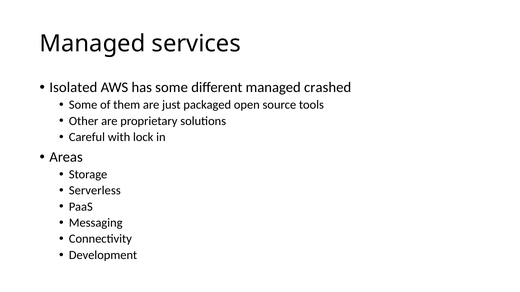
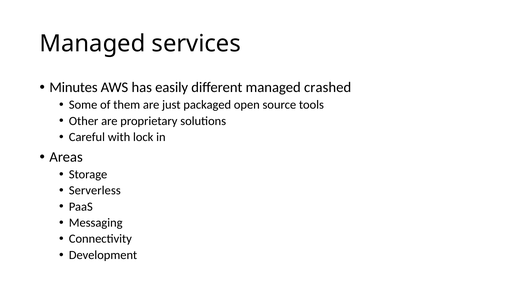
Isolated: Isolated -> Minutes
has some: some -> easily
